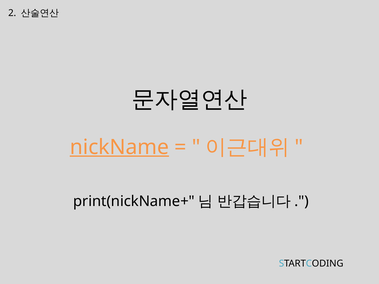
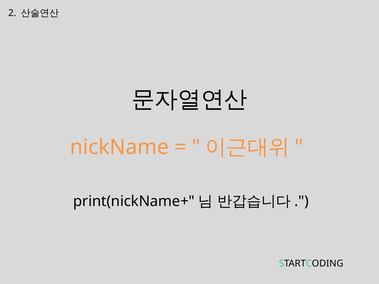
nickName underline: present -> none
